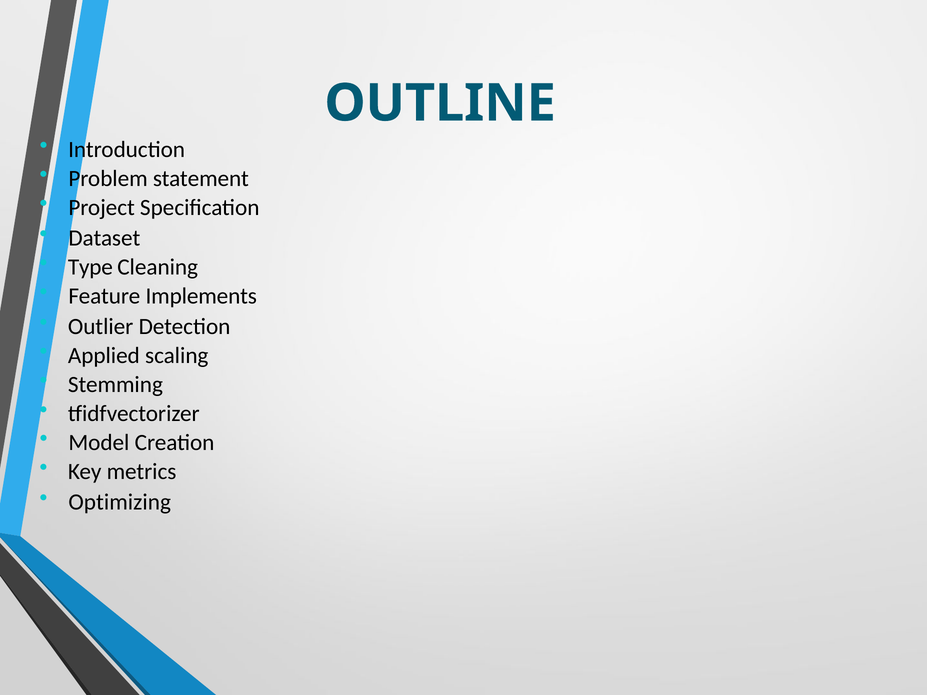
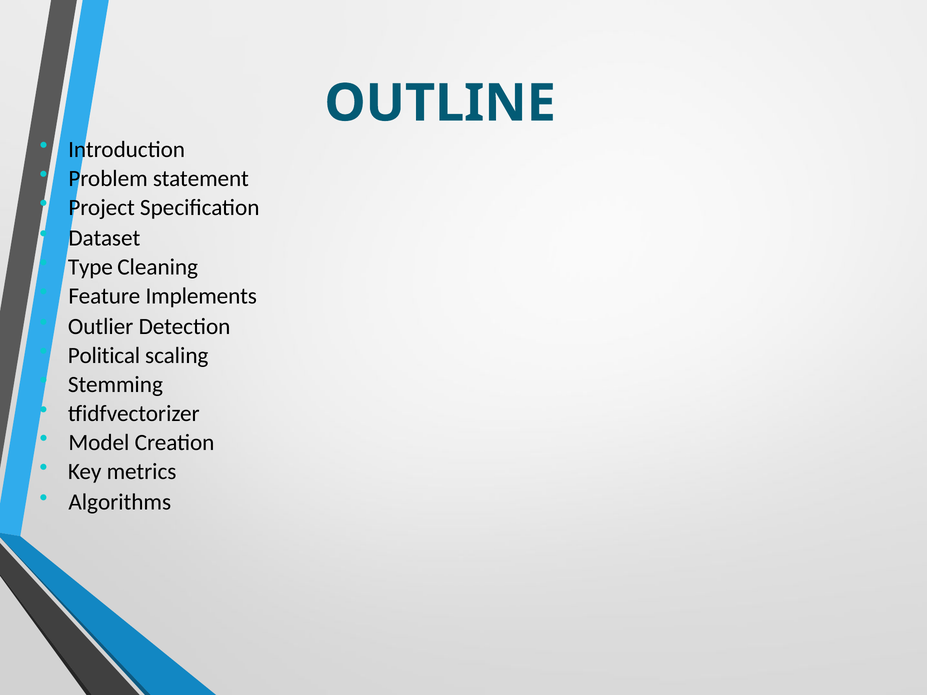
Applied: Applied -> Political
Optimizing: Optimizing -> Algorithms
